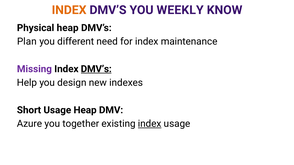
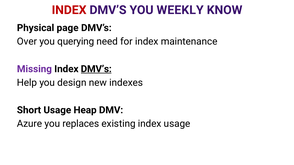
INDEX at (69, 10) colour: orange -> red
Physical heap: heap -> page
Plan: Plan -> Over
different: different -> querying
together: together -> replaces
index at (150, 124) underline: present -> none
